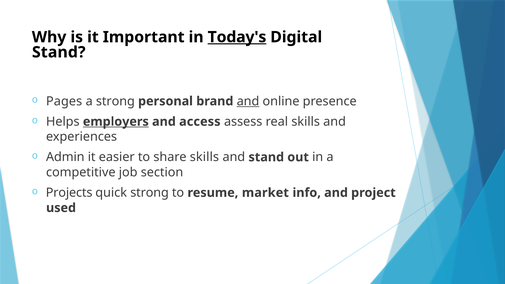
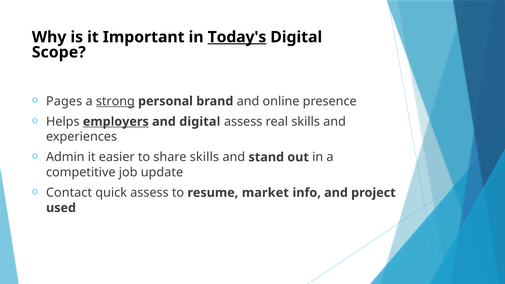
Stand at (59, 52): Stand -> Scope
strong at (115, 101) underline: none -> present
and at (248, 101) underline: present -> none
and access: access -> digital
section: section -> update
Projects: Projects -> Contact
quick strong: strong -> assess
